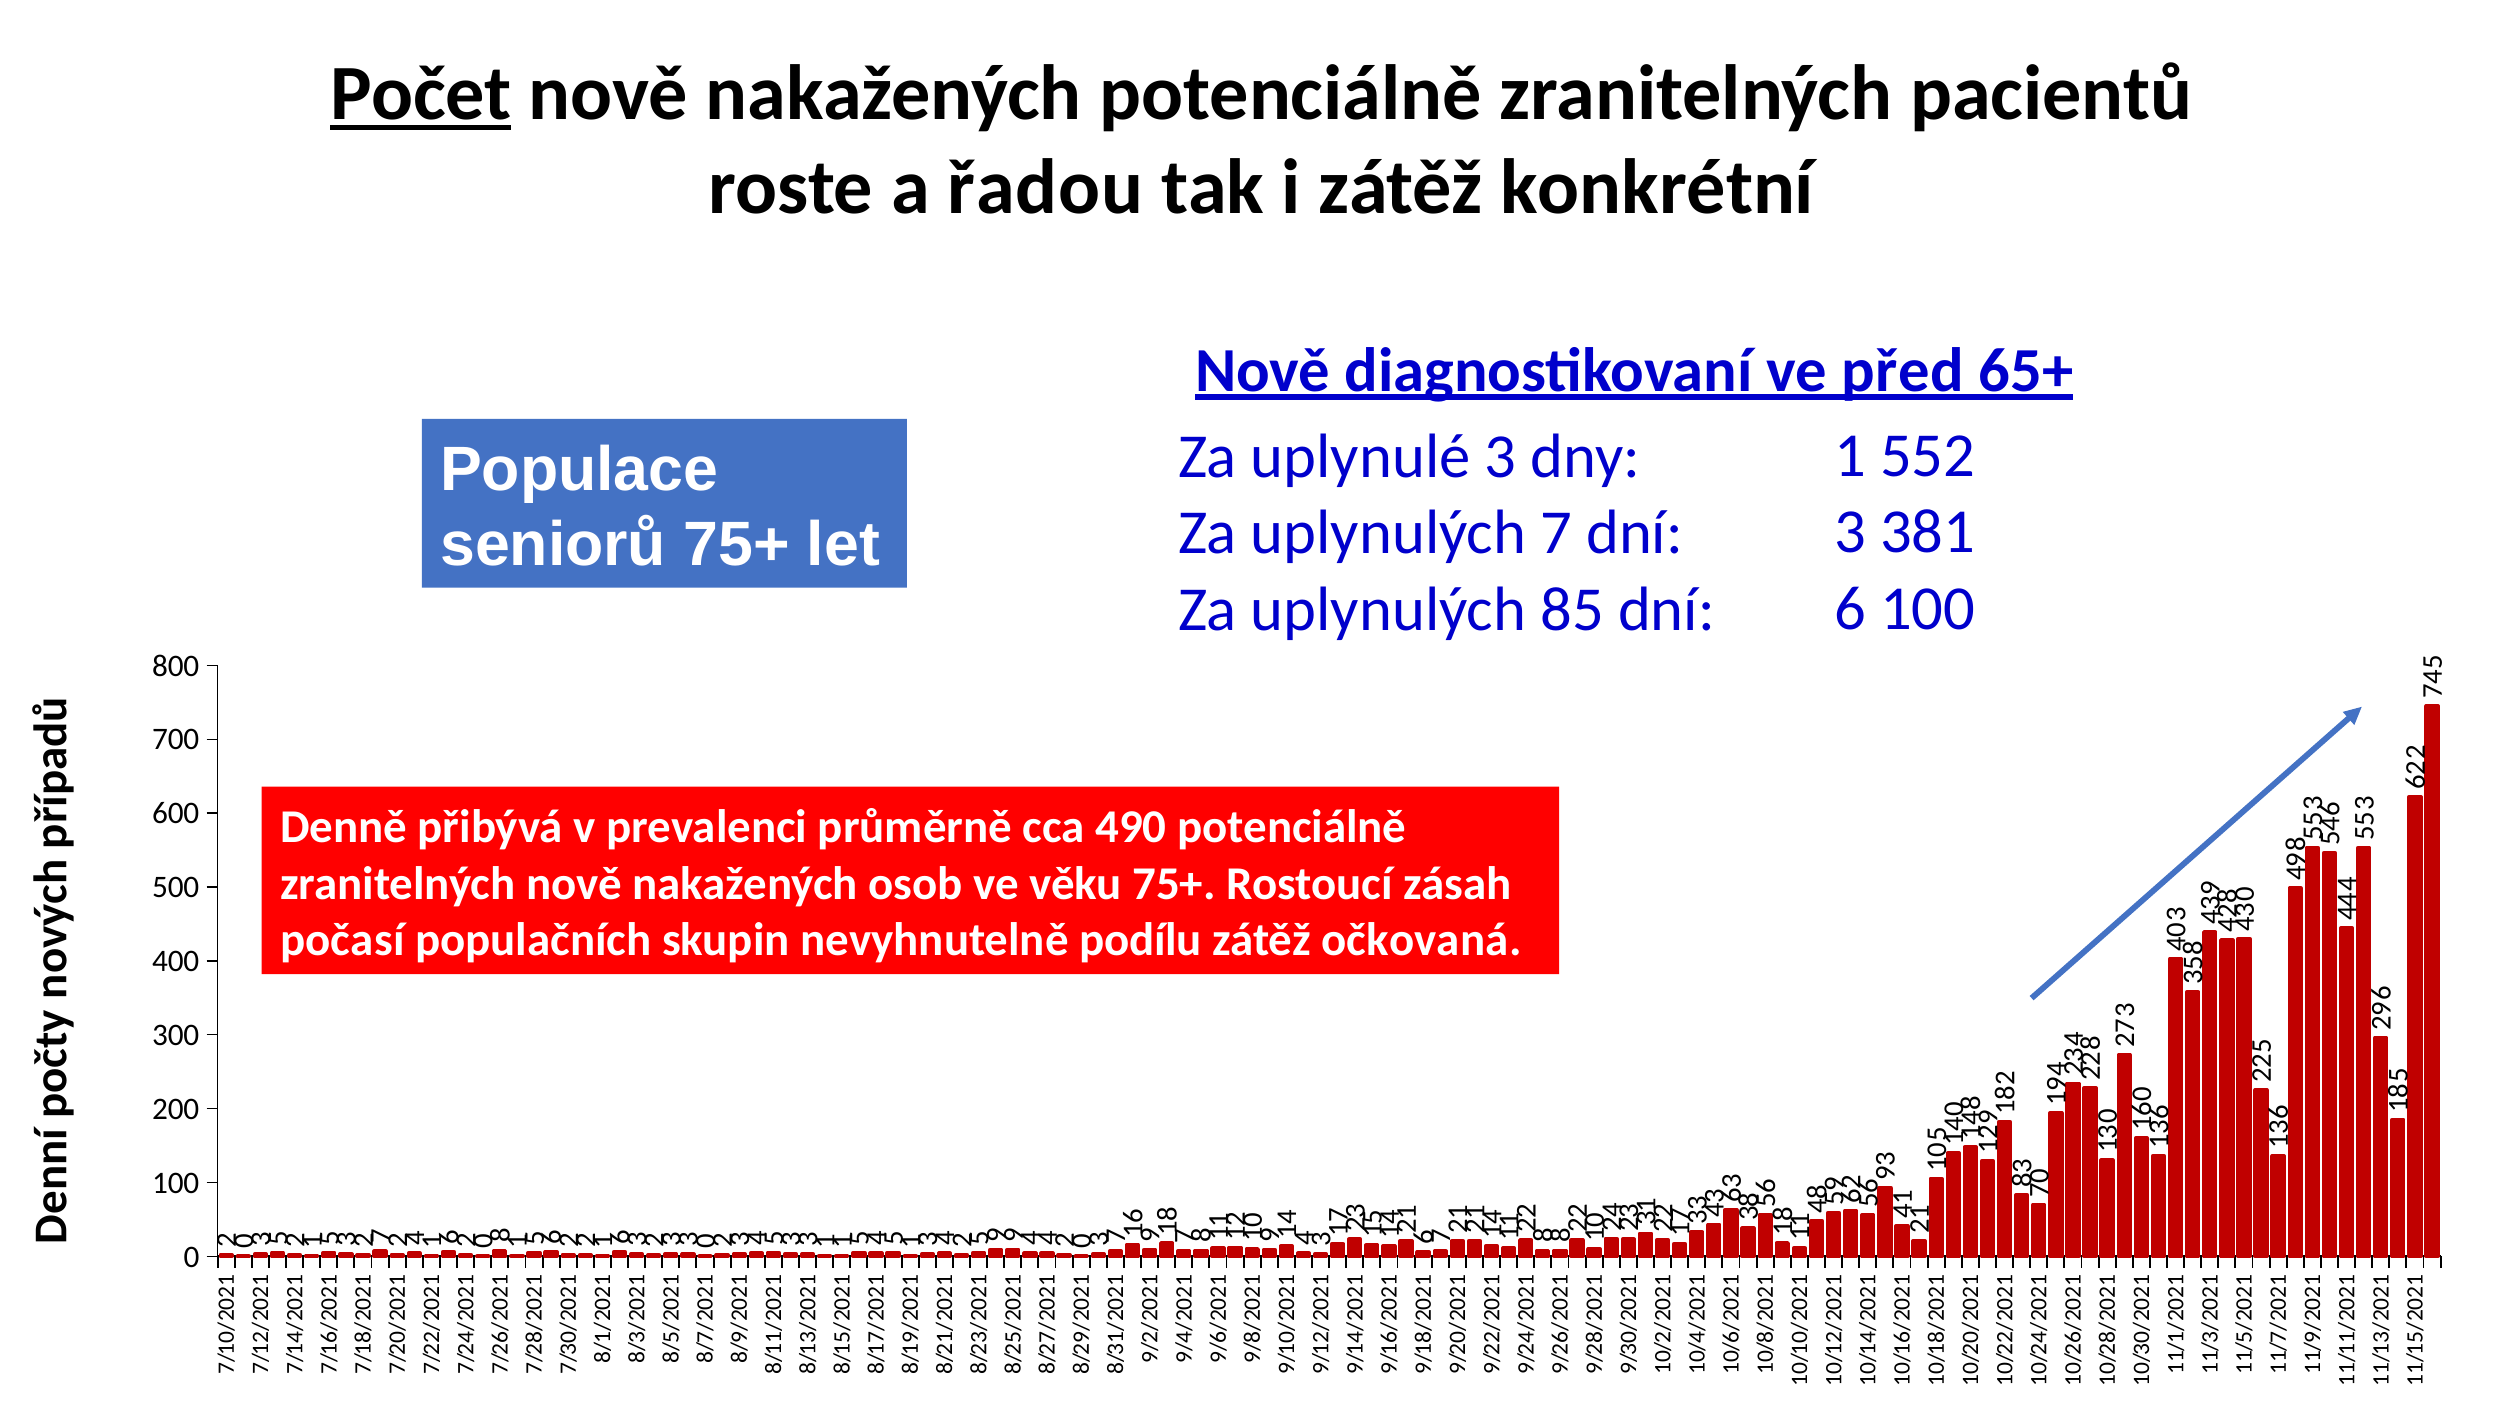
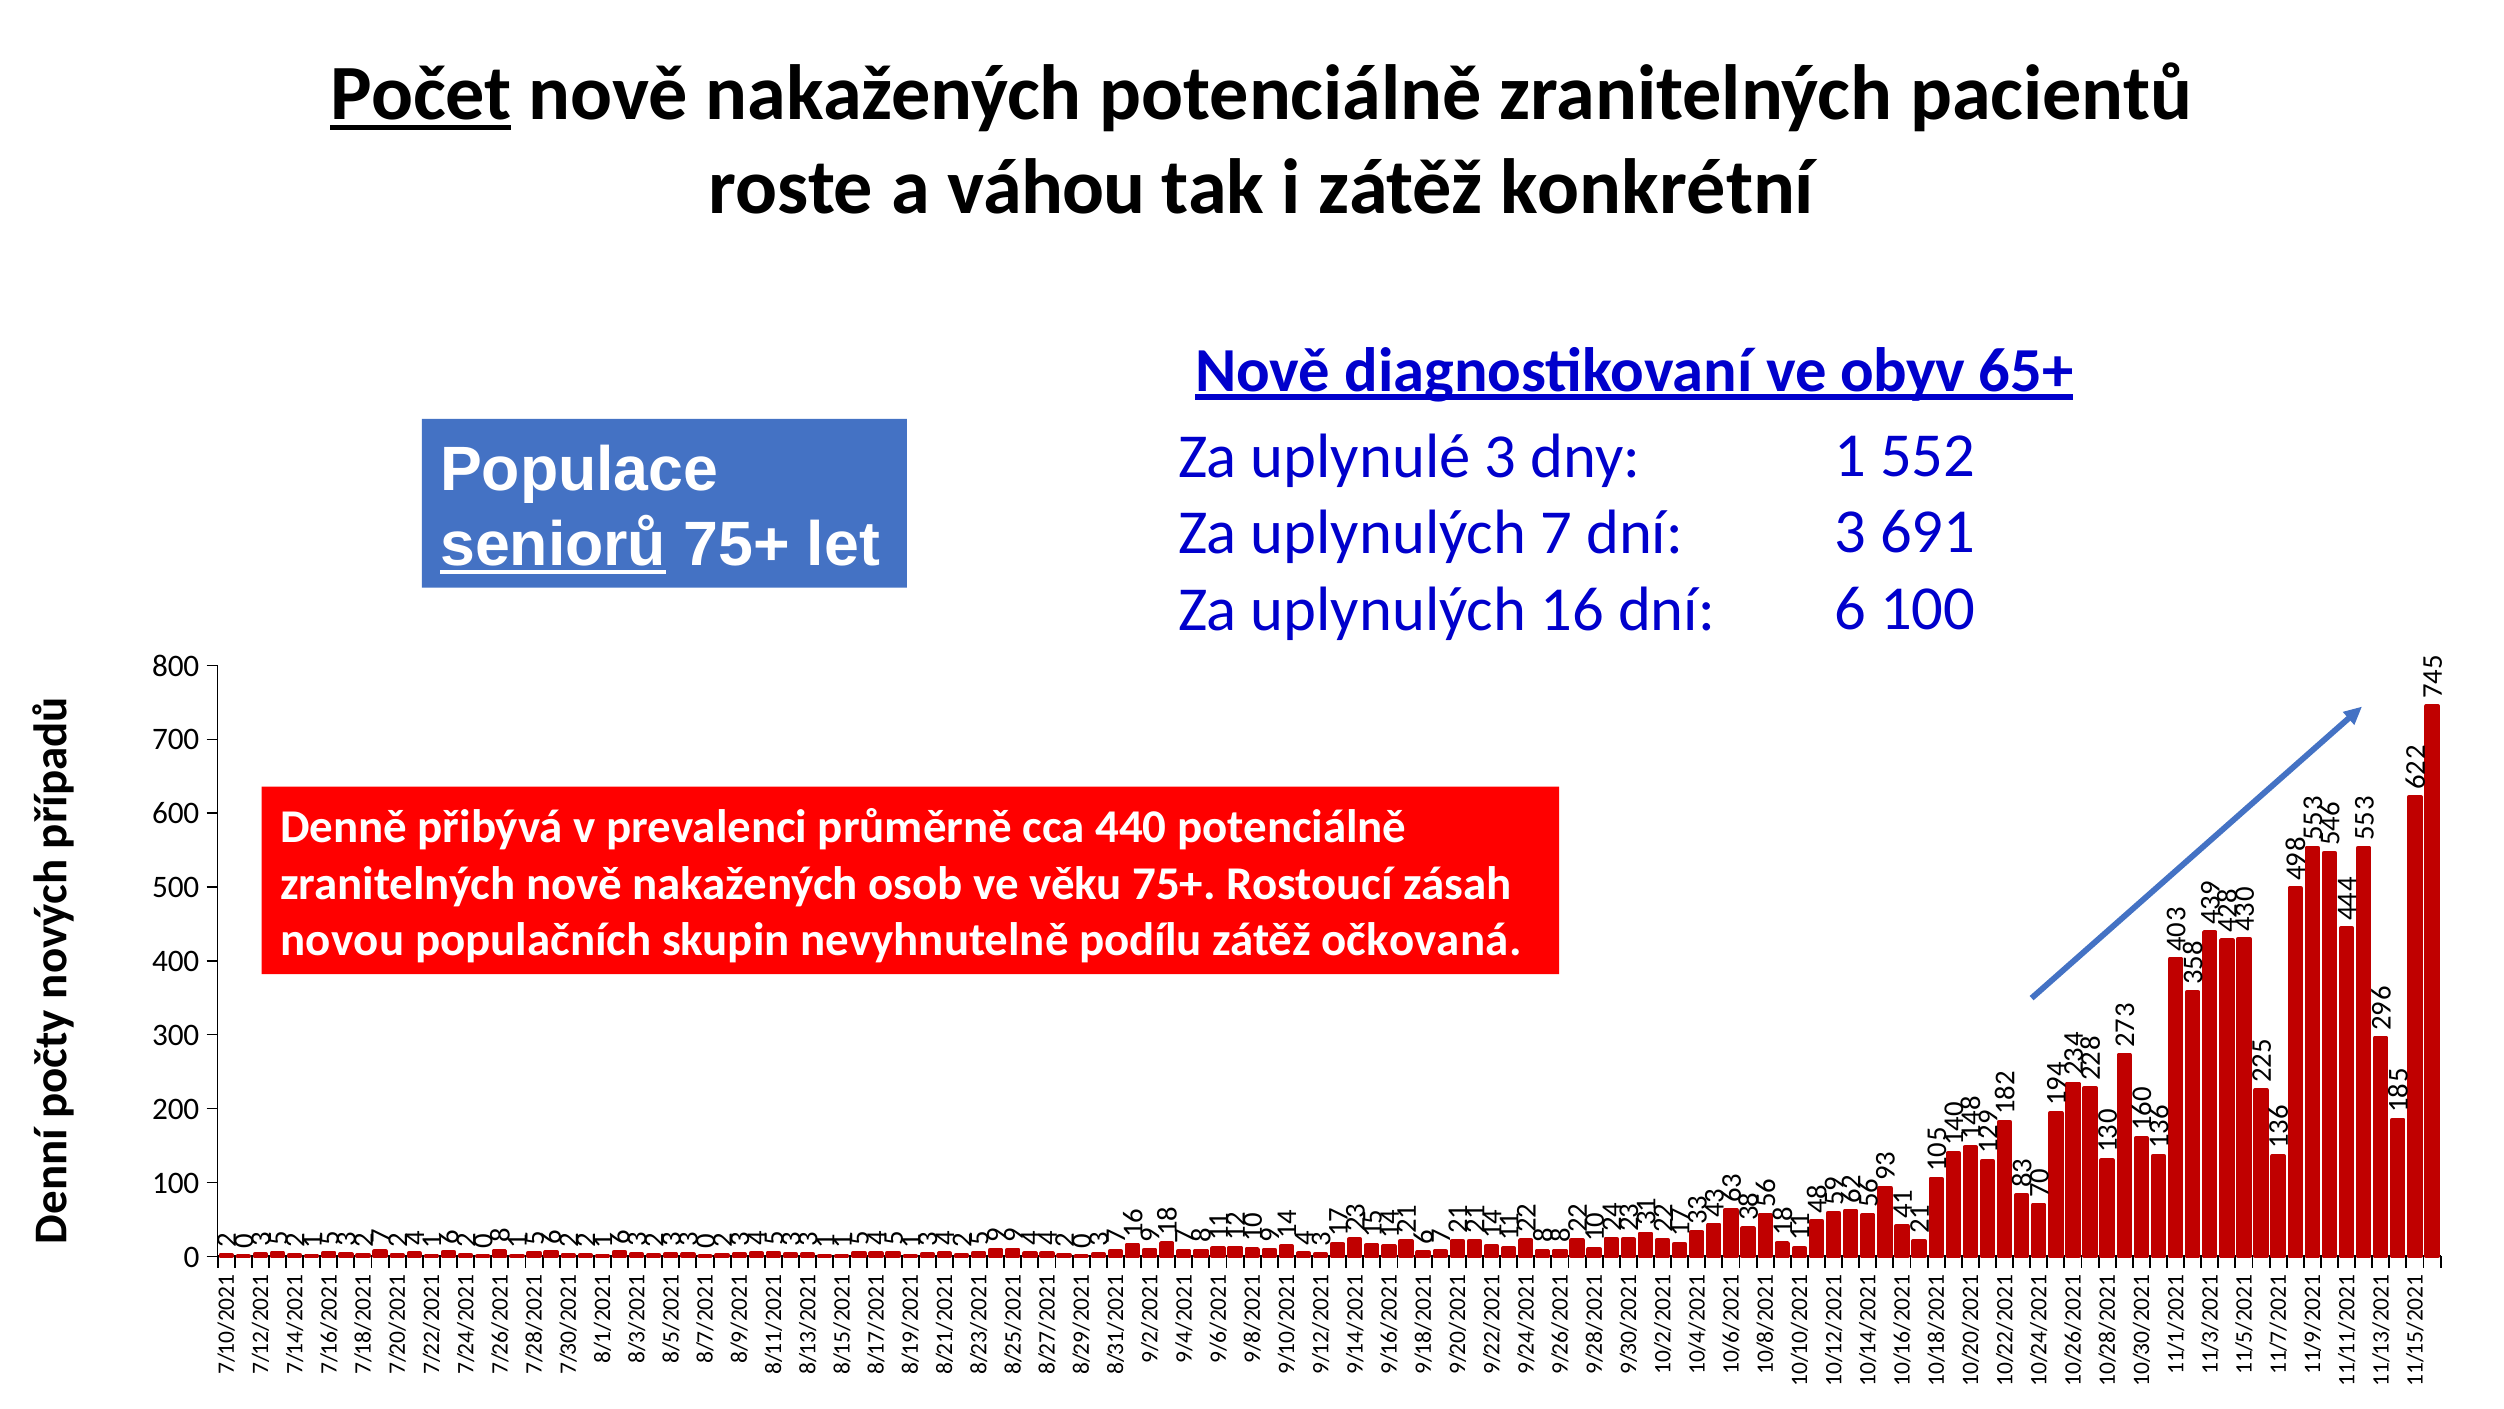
řadou: řadou -> váhou
před: před -> obyv
381: 381 -> 691
seniorů underline: none -> present
uplynulých 85: 85 -> 16
490: 490 -> 440
počasí: počasí -> novou
